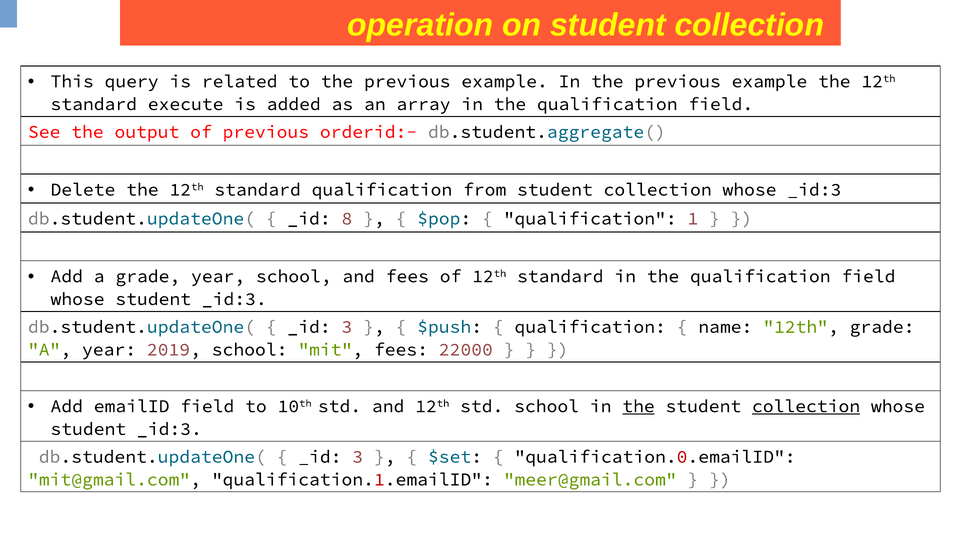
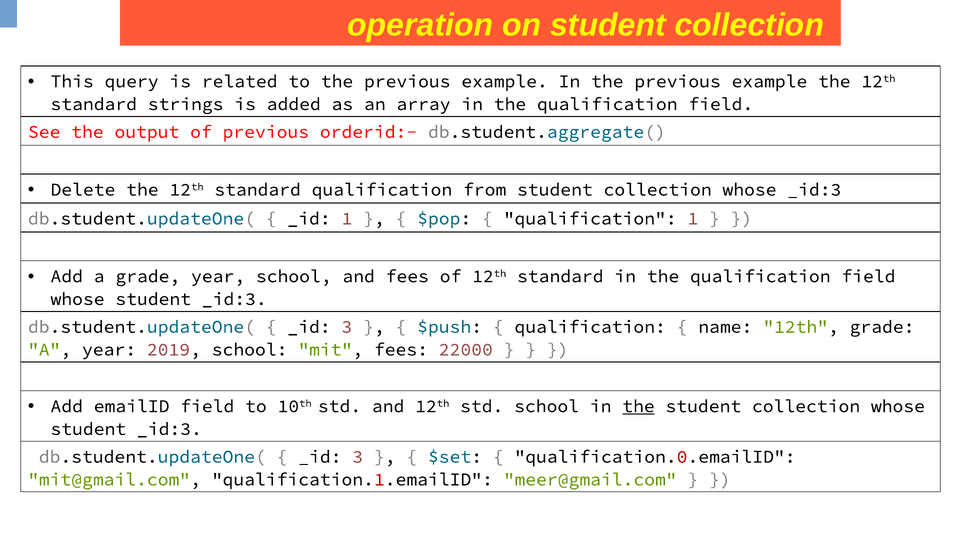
execute: execute -> strings
8 at (347, 218): 8 -> 1
collection at (806, 406) underline: present -> none
